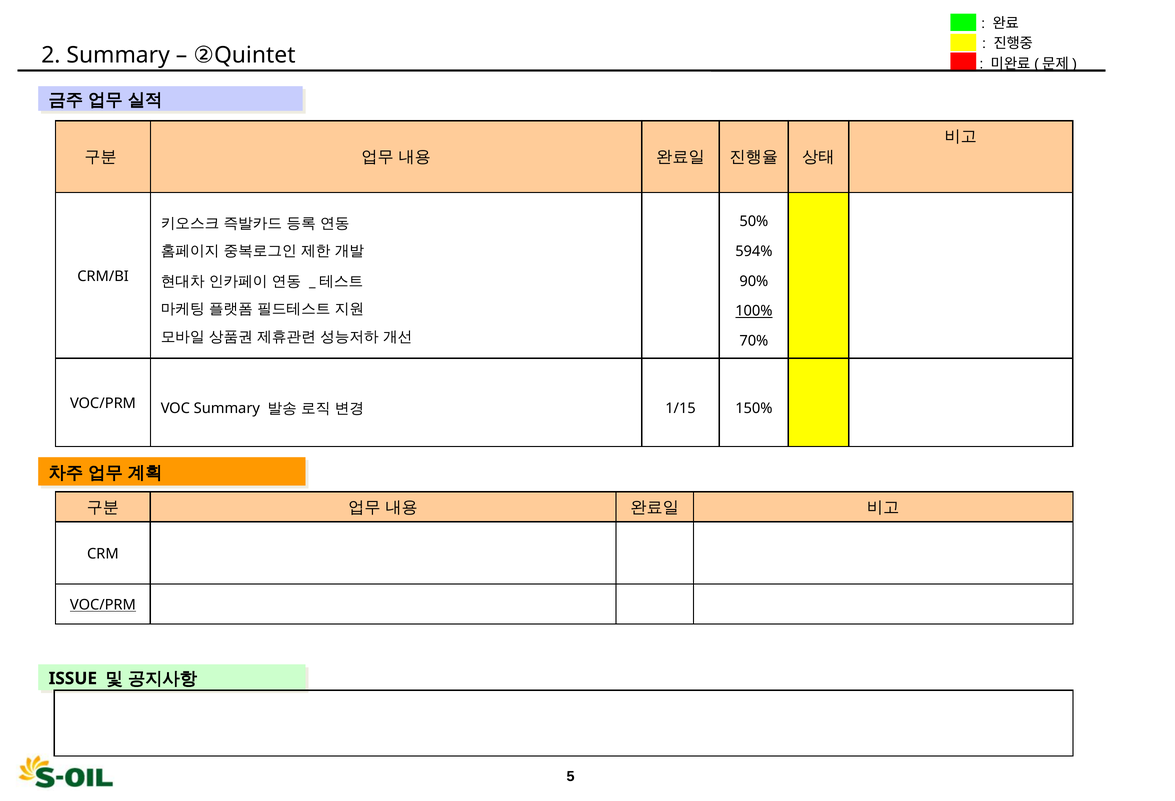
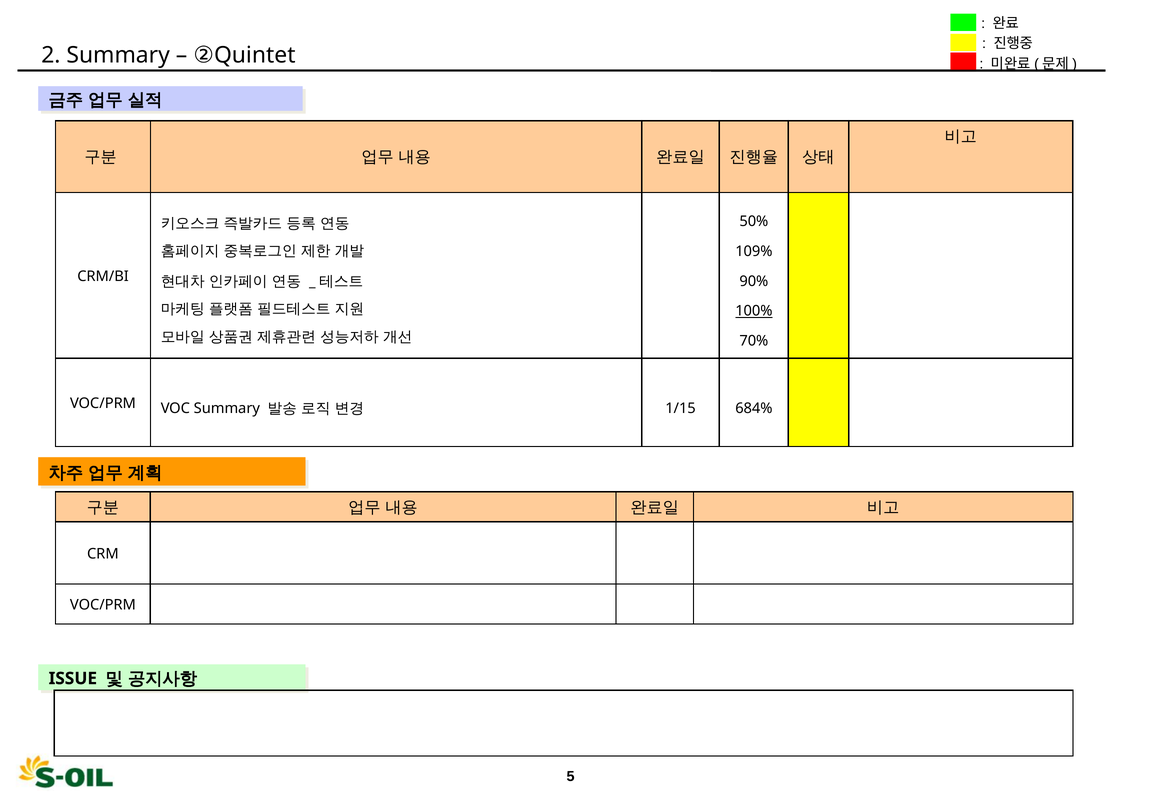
594%: 594% -> 109%
150%: 150% -> 684%
VOC/PRM at (103, 605) underline: present -> none
